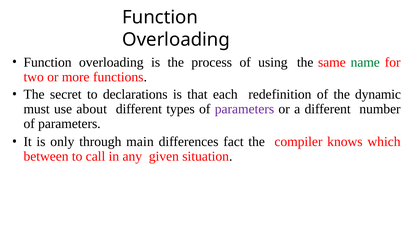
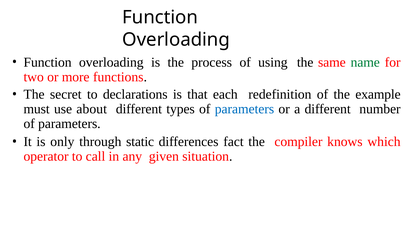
dynamic: dynamic -> example
parameters at (244, 109) colour: purple -> blue
main: main -> static
between: between -> operator
